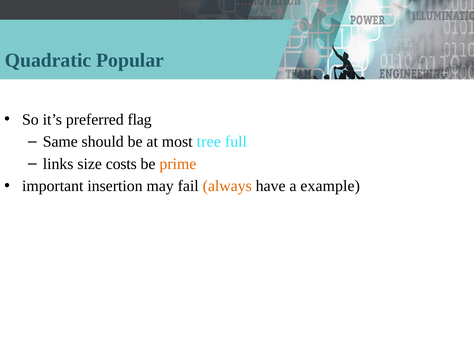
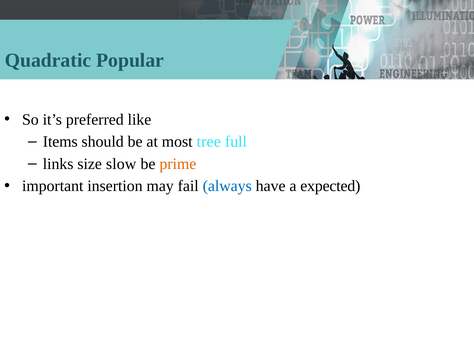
flag: flag -> like
Same: Same -> Items
costs: costs -> slow
always colour: orange -> blue
example: example -> expected
